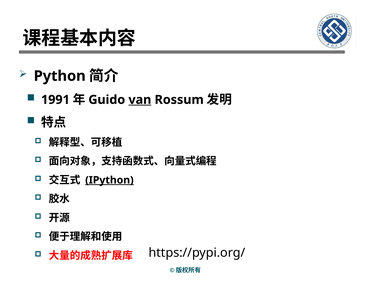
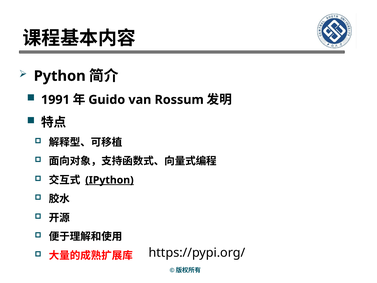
van underline: present -> none
